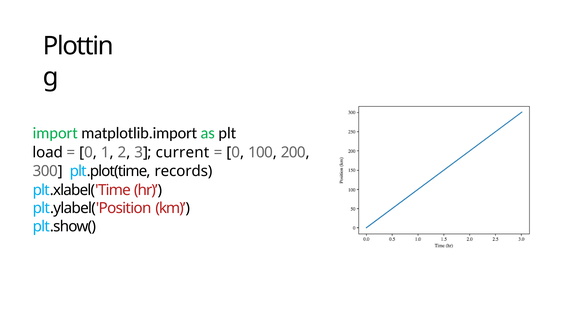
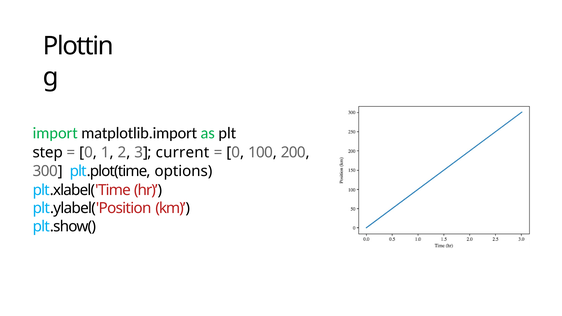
load: load -> step
records: records -> options
